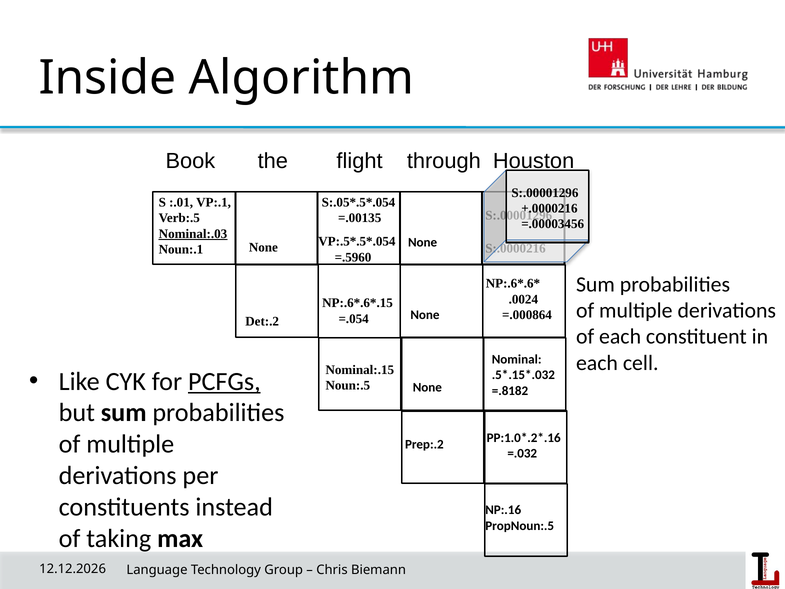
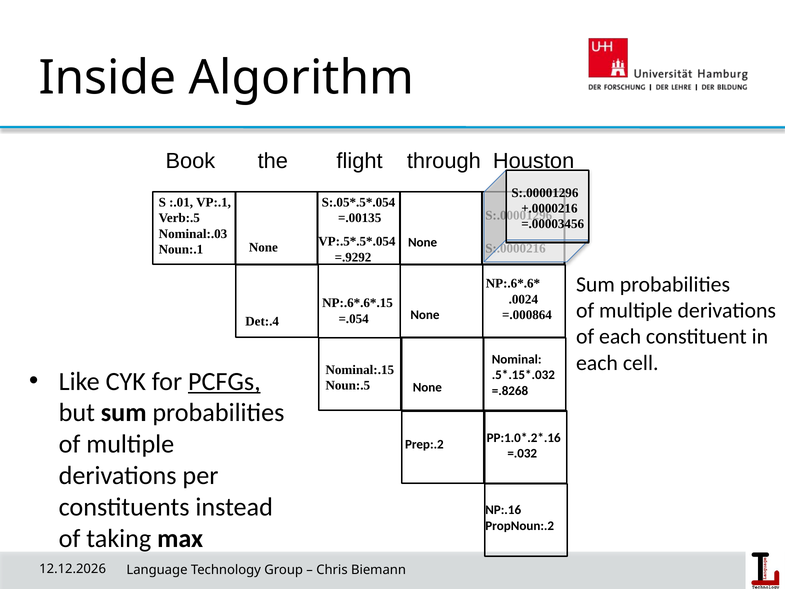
Nominal:.03 underline: present -> none
=.5960: =.5960 -> =.9292
Det:.2: Det:.2 -> Det:.4
=.8182: =.8182 -> =.8268
PropNoun:.5: PropNoun:.5 -> PropNoun:.2
